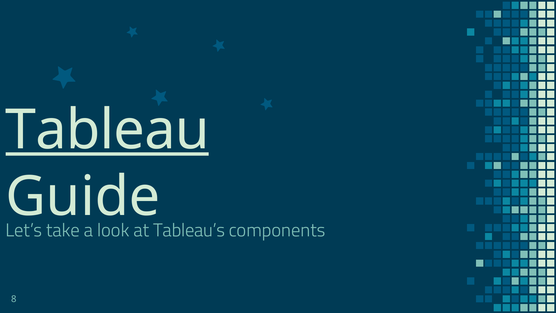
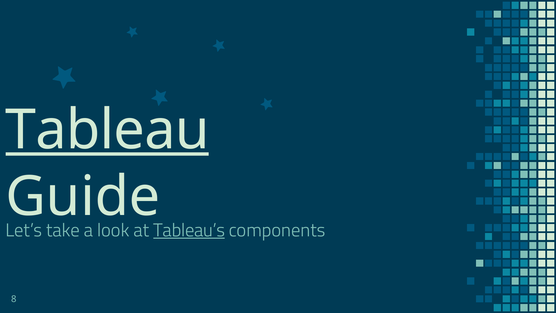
Tableau’s underline: none -> present
